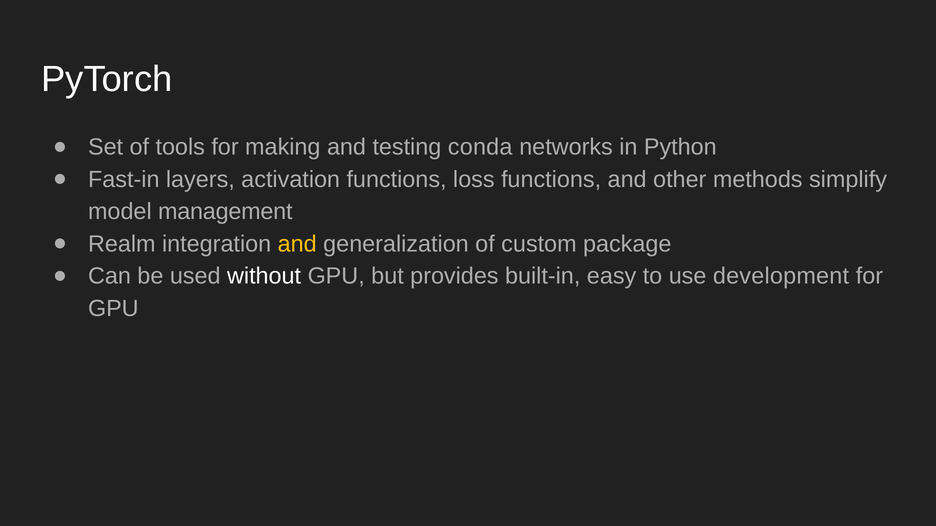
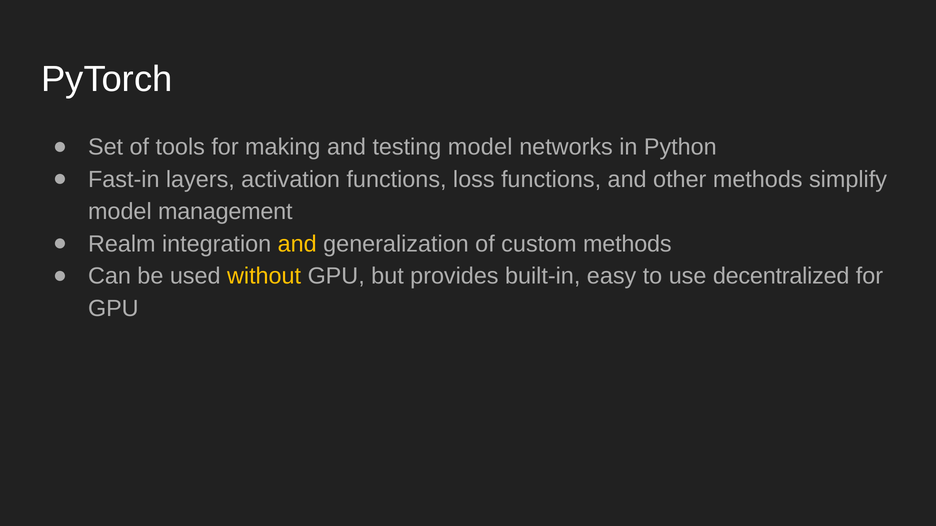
testing conda: conda -> model
custom package: package -> methods
without colour: white -> yellow
development: development -> decentralized
